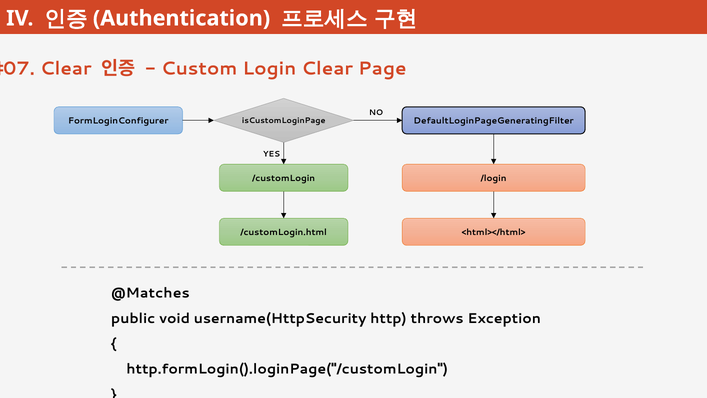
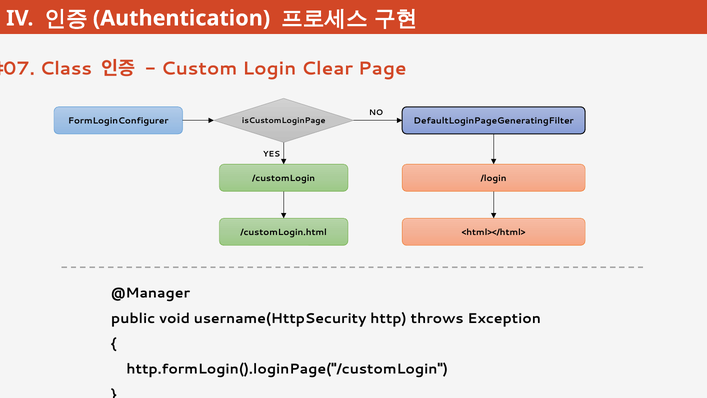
Clear at (66, 69): Clear -> Class
@Matches: @Matches -> @Manager
